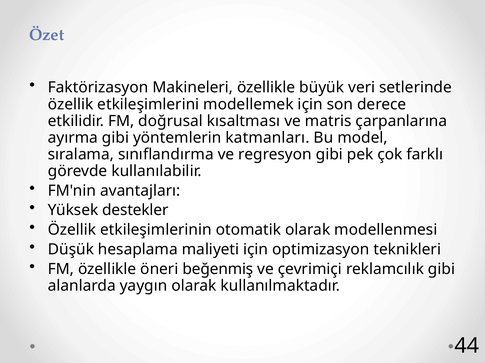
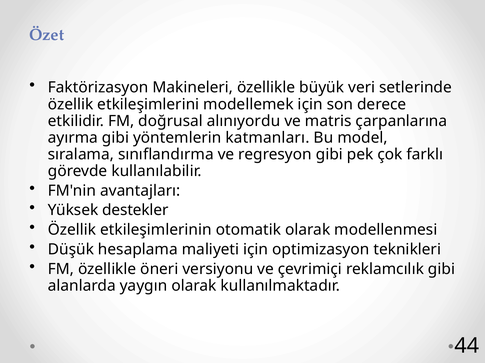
kısaltması: kısaltması -> alınıyordu
beğenmiş: beğenmiş -> versiyonu
